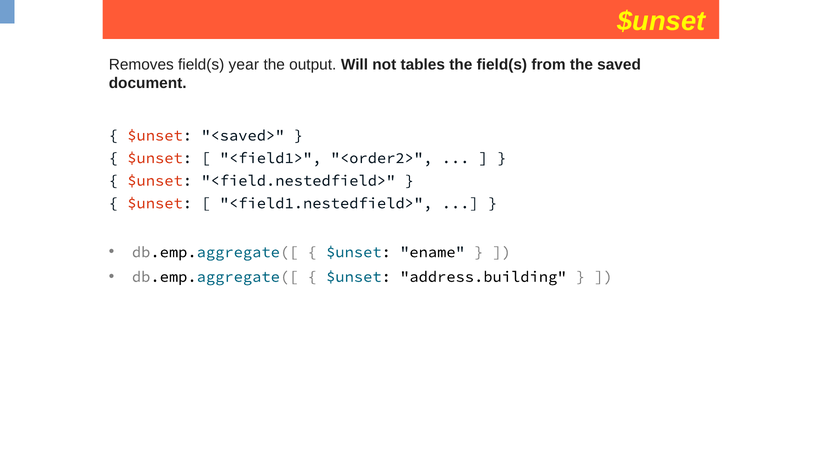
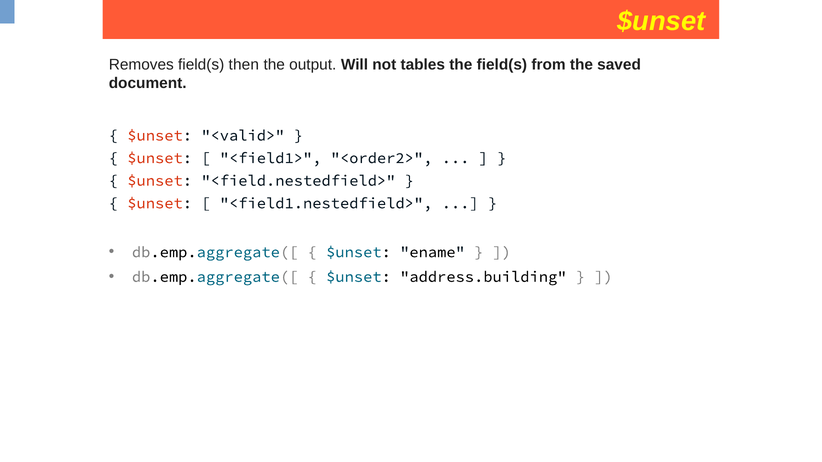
year: year -> then
<saved>: <saved> -> <valid>
